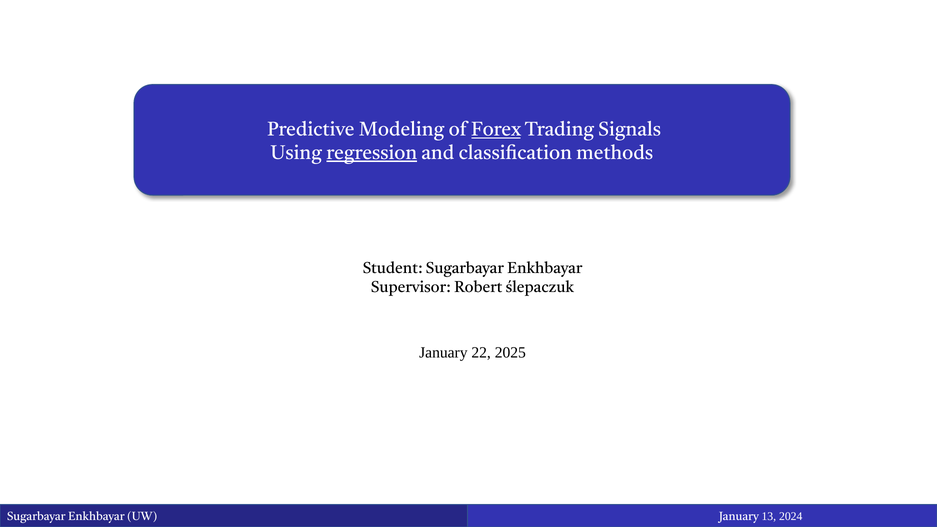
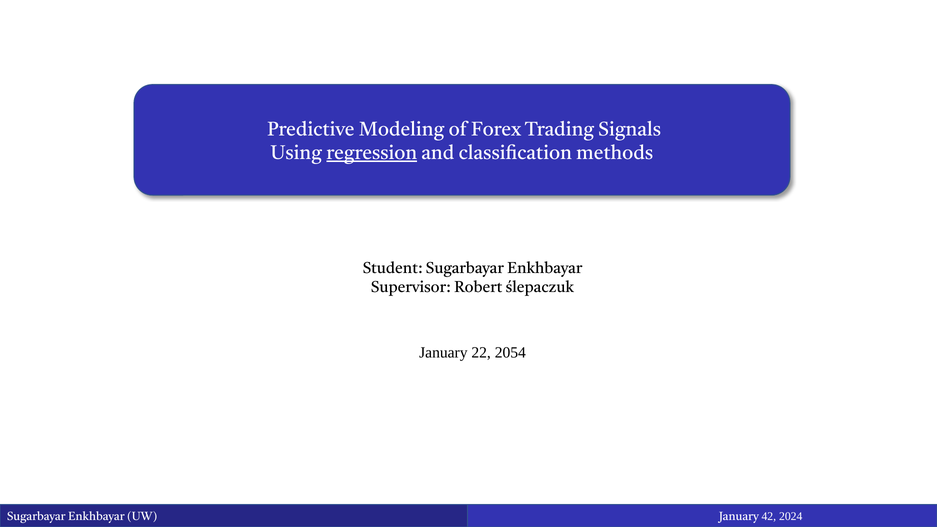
Forex underline: present -> none
2025: 2025 -> 2054
13: 13 -> 42
